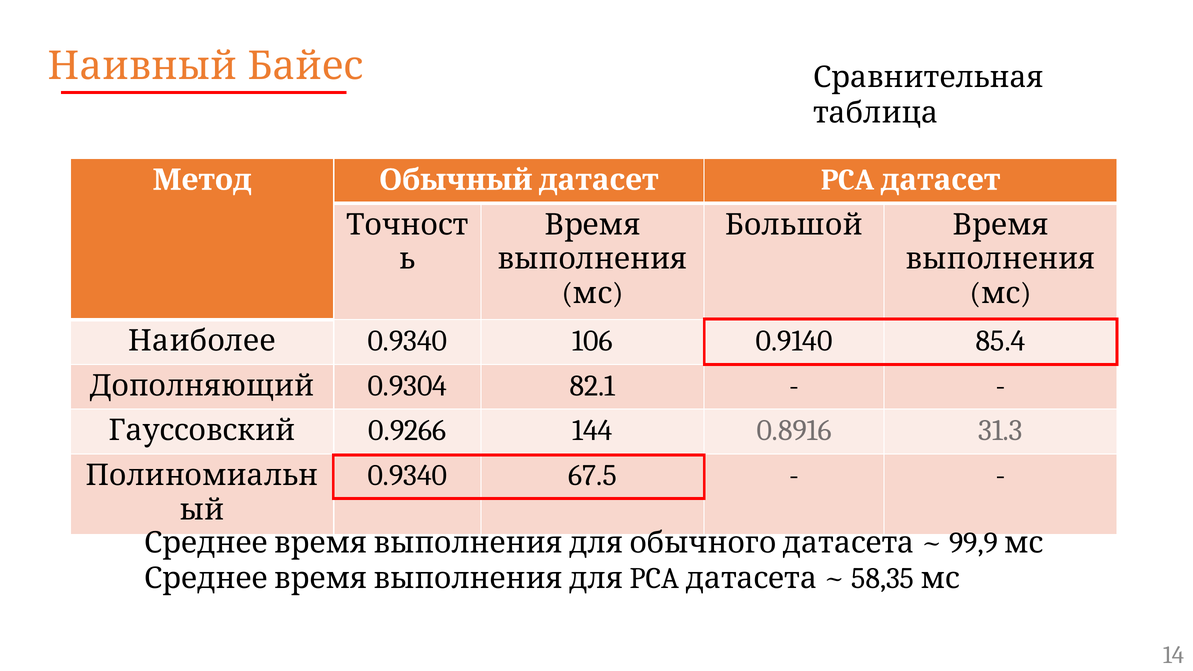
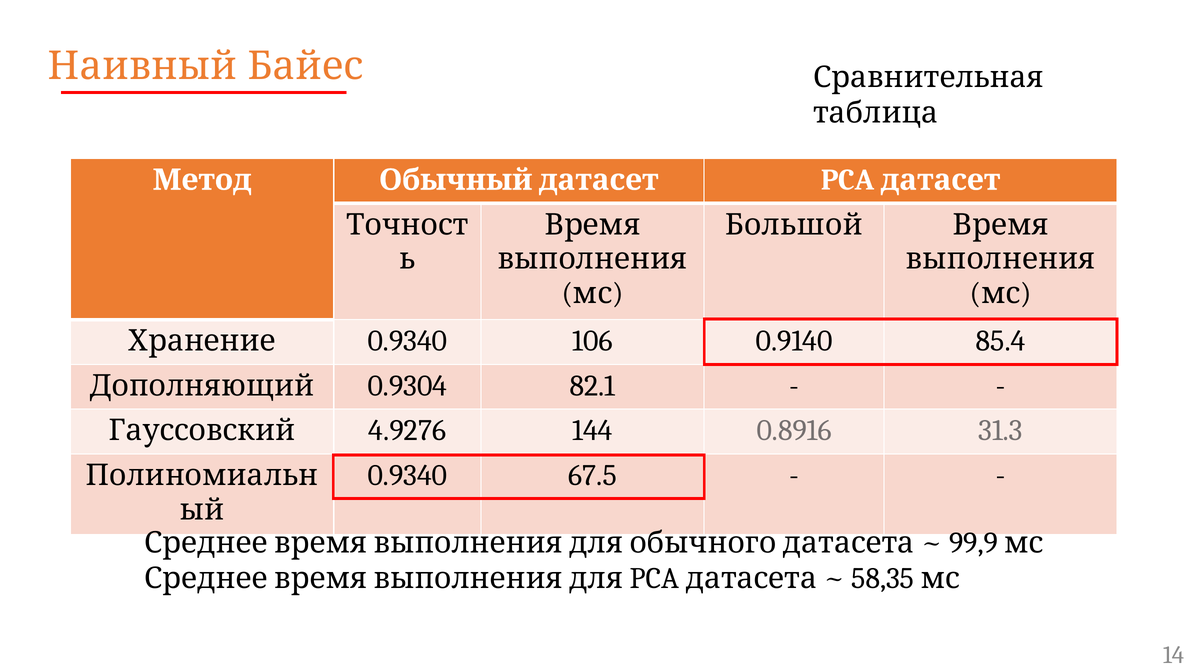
Наиболее: Наиболее -> Хранение
0.9266: 0.9266 -> 4.9276
